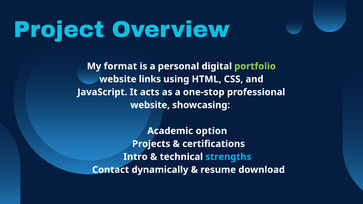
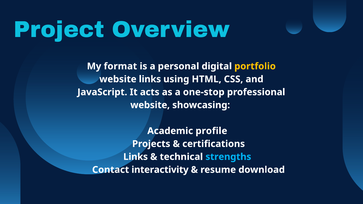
portfolio colour: light green -> yellow
option: option -> profile
Intro at (136, 157): Intro -> Links
dynamically: dynamically -> interactivity
